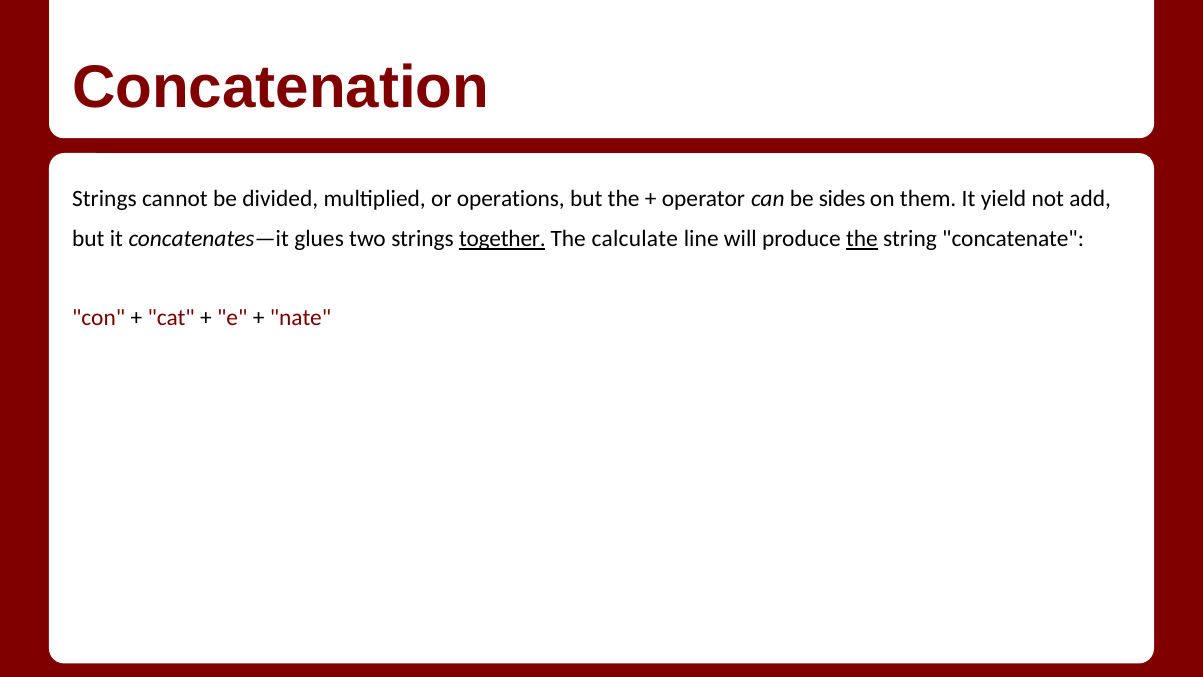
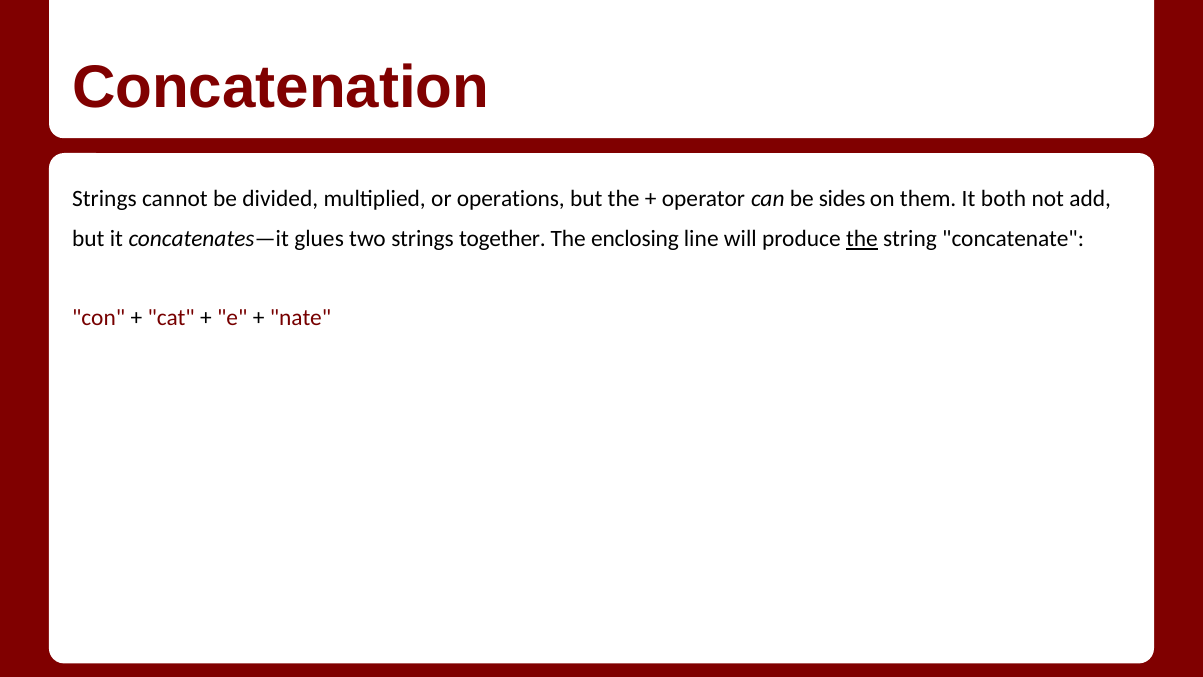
yield: yield -> both
together underline: present -> none
calculate: calculate -> enclosing
